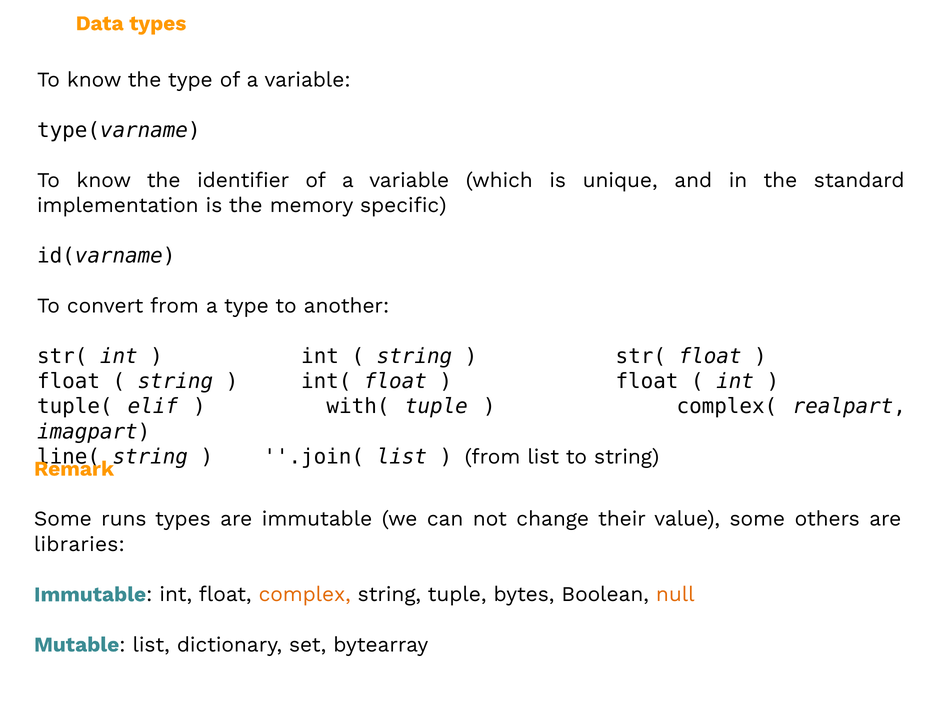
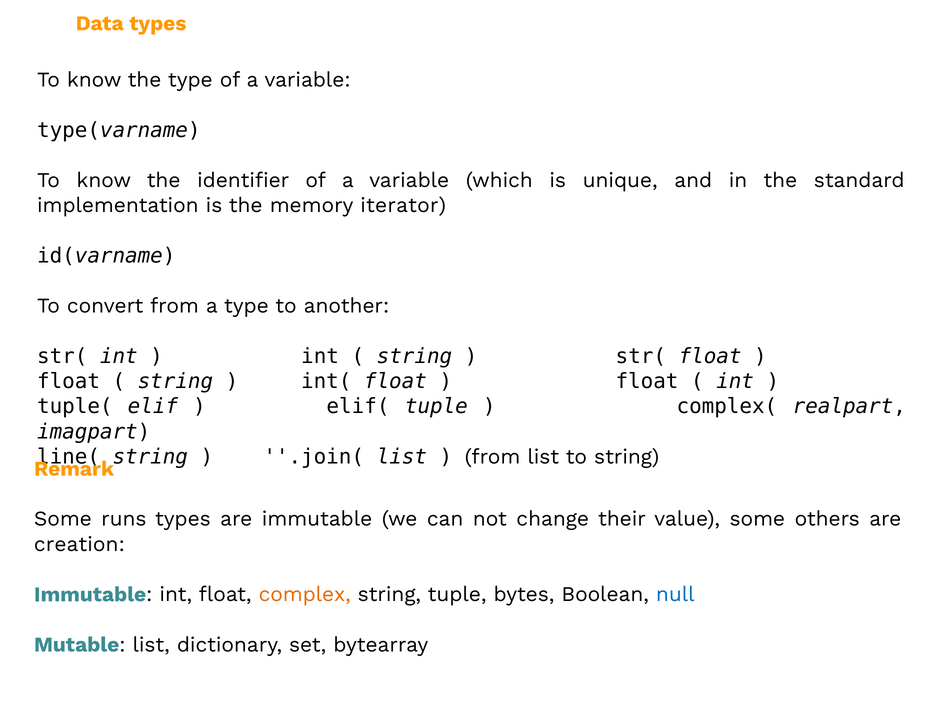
specific: specific -> iterator
with(: with( -> elif(
libraries: libraries -> creation
null colour: orange -> blue
